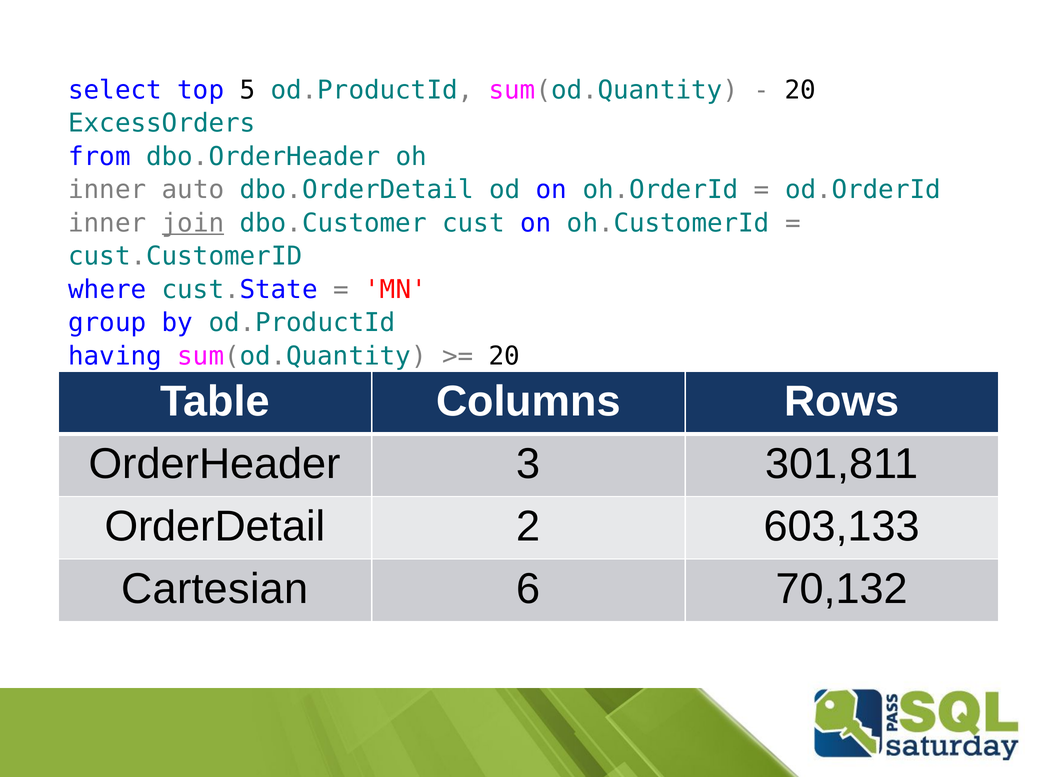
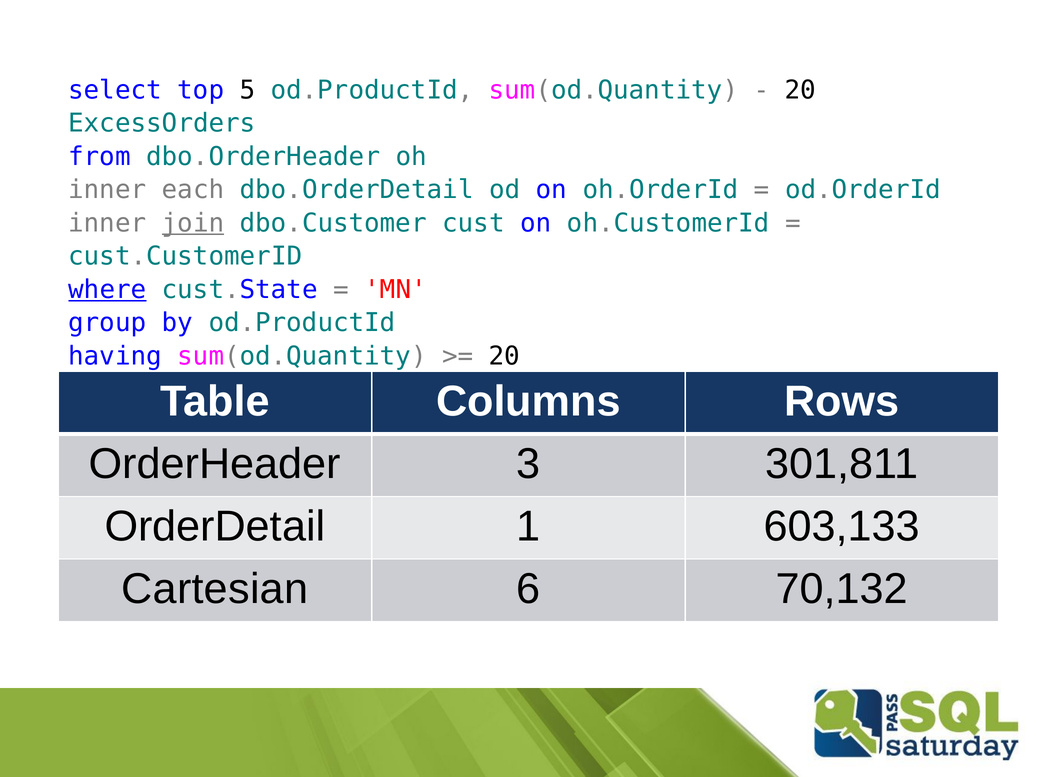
auto: auto -> each
where underline: none -> present
2: 2 -> 1
